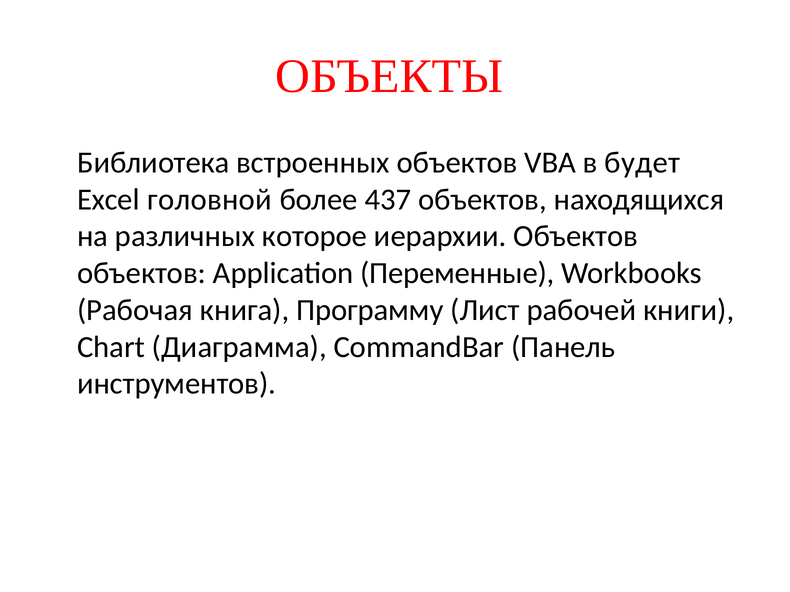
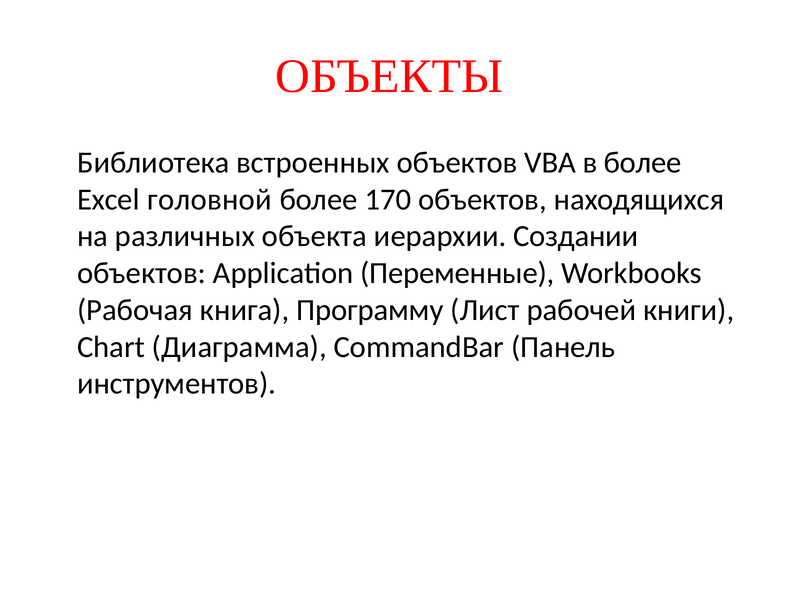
в будет: будет -> более
437: 437 -> 170
которое: которое -> объекта
иерархии Объектов: Объектов -> Создании
